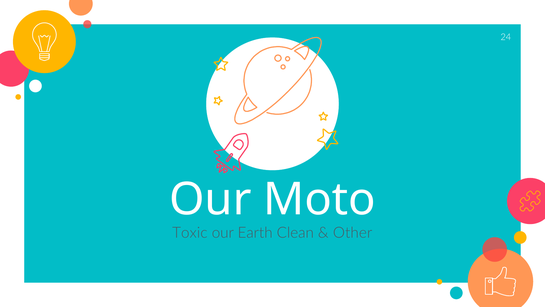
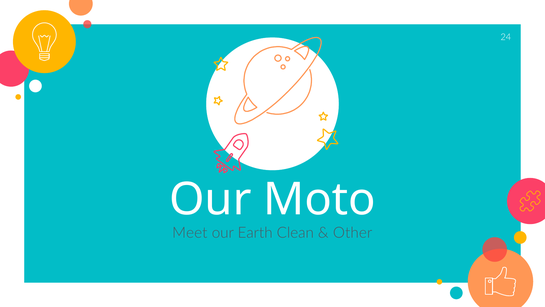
Toxic: Toxic -> Meet
